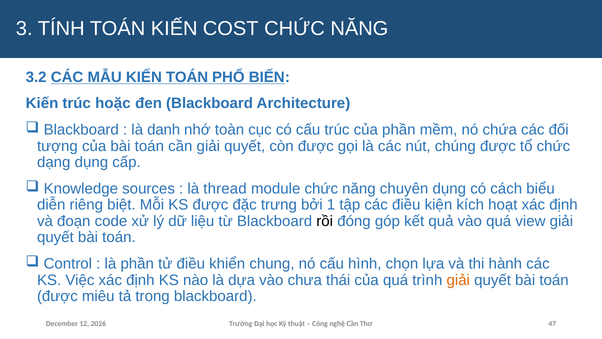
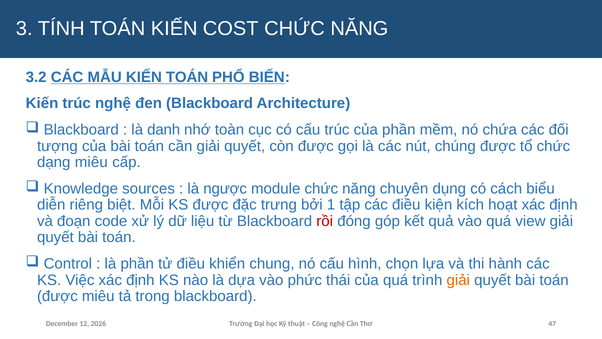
trúc hoặc: hoặc -> nghệ
dạng dụng: dụng -> miêu
thread: thread -> ngược
rồi colour: black -> red
chưa: chưa -> phức
